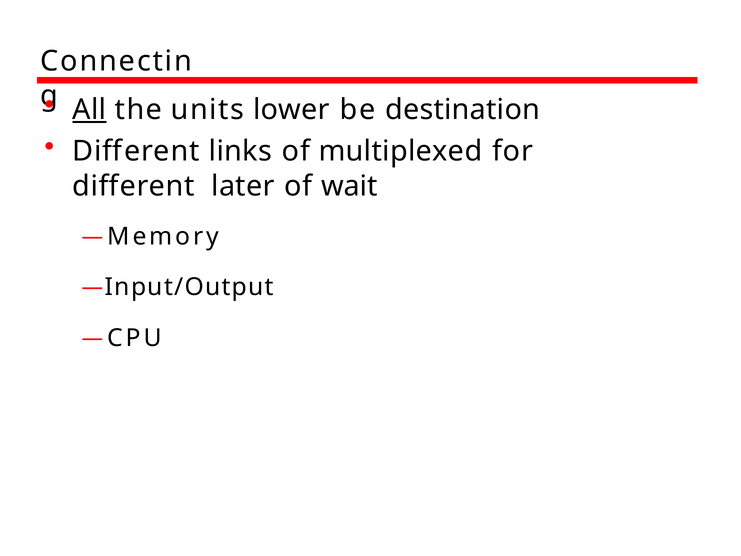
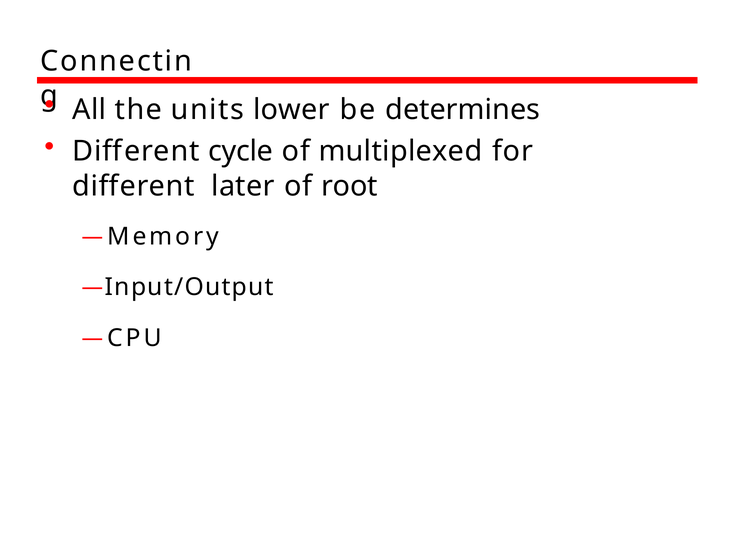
All underline: present -> none
destination: destination -> determines
links: links -> cycle
wait: wait -> root
